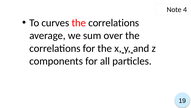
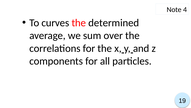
correlations at (114, 23): correlations -> determined
